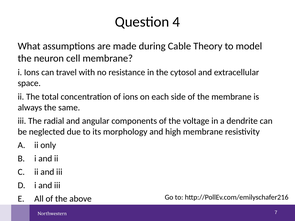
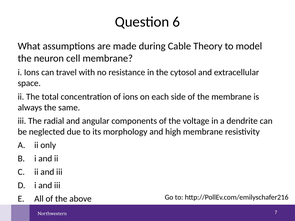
4: 4 -> 6
